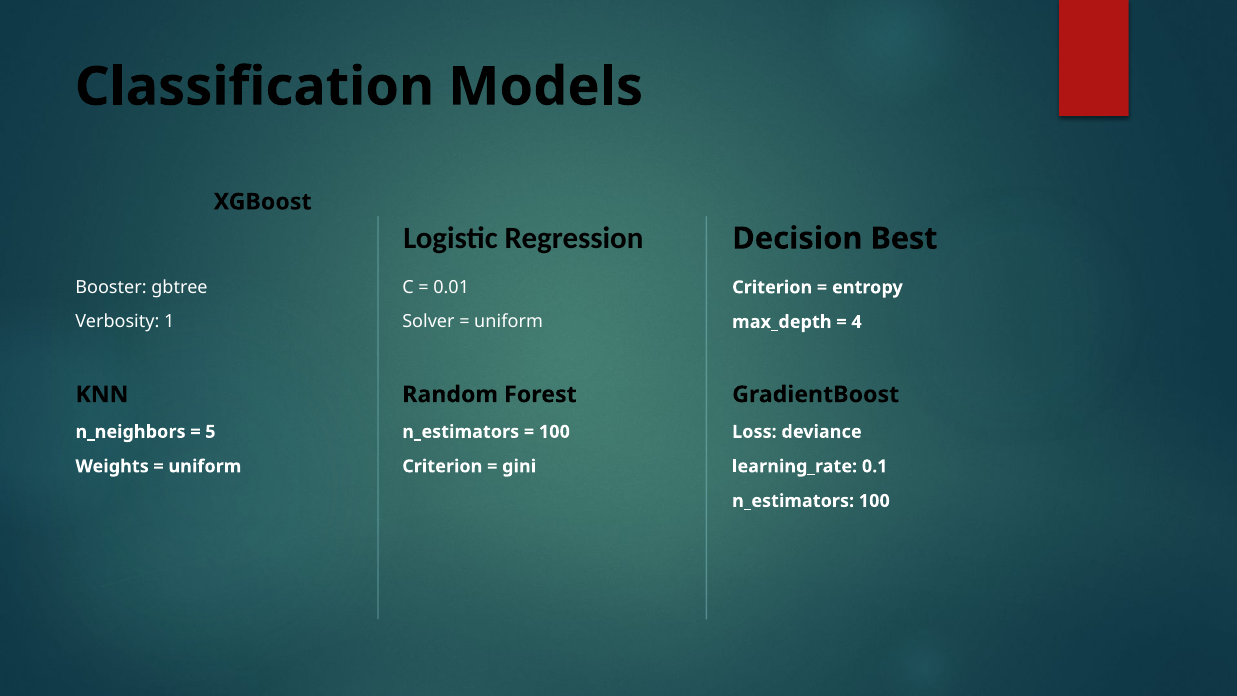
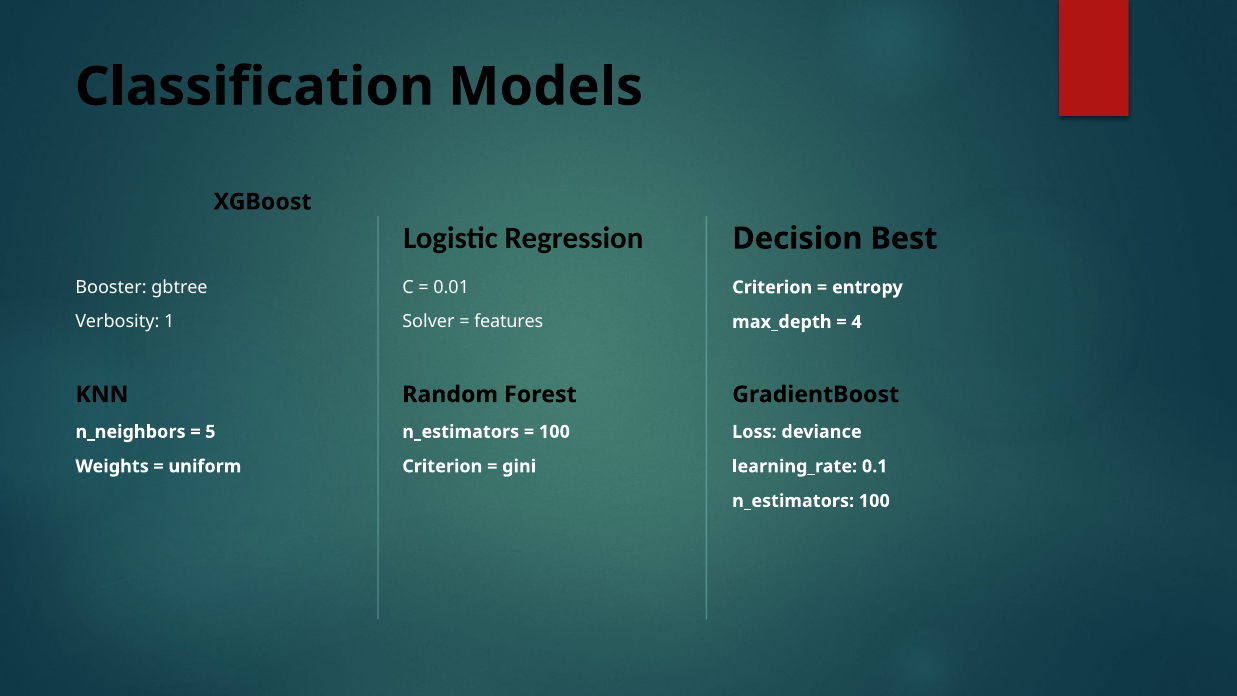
uniform at (509, 322): uniform -> features
